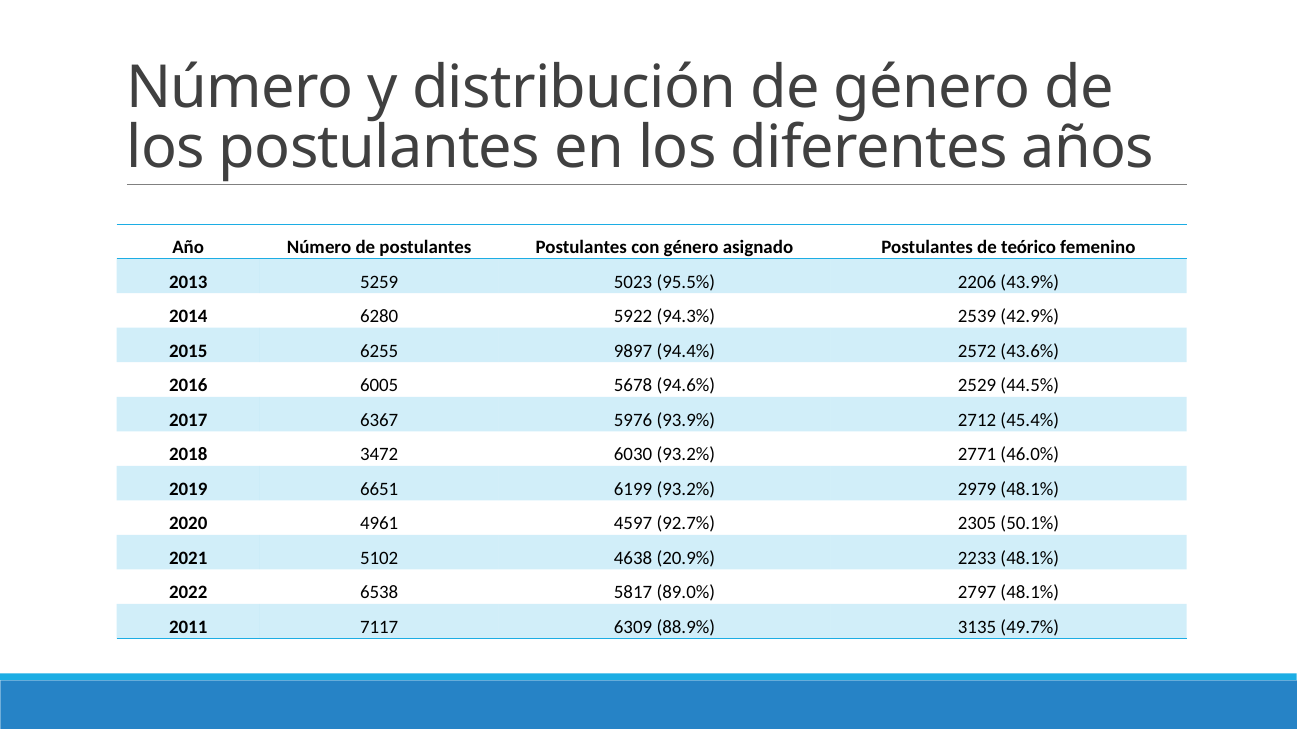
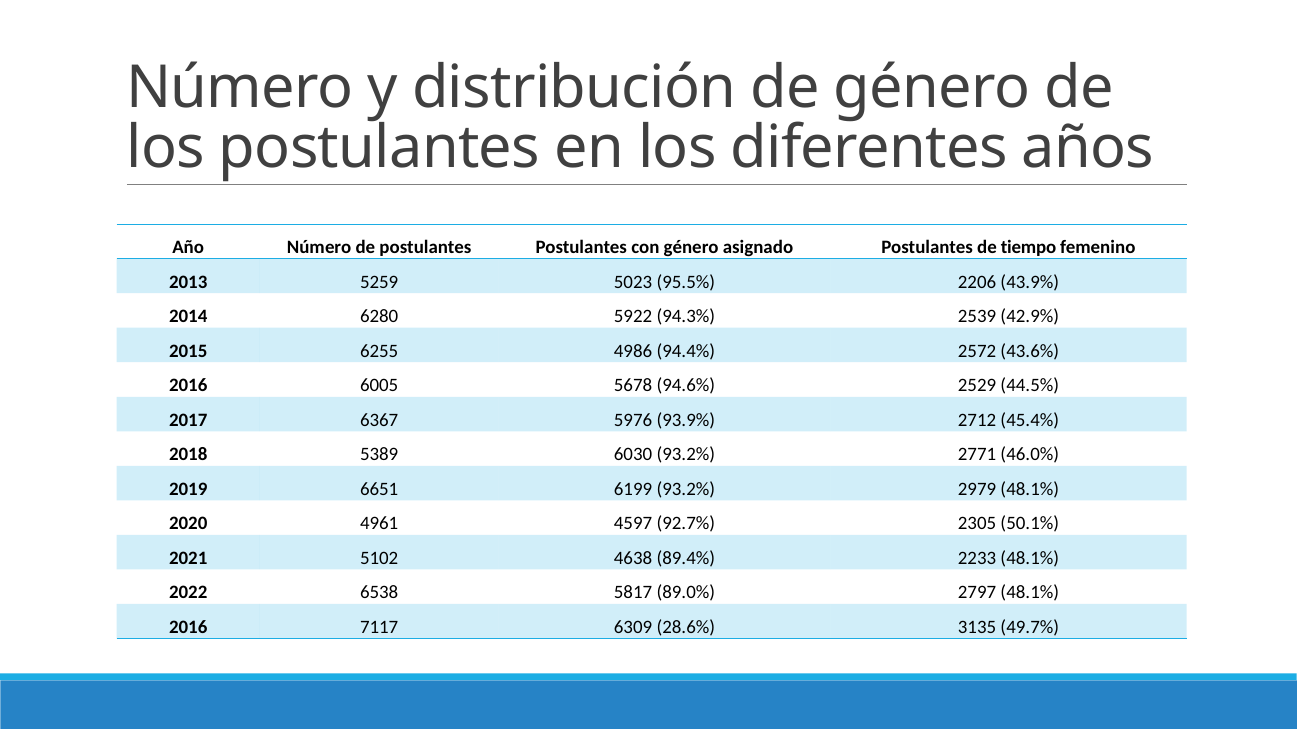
teórico: teórico -> tiempo
9897: 9897 -> 4986
3472: 3472 -> 5389
20.9%: 20.9% -> 89.4%
2011 at (188, 628): 2011 -> 2016
88.9%: 88.9% -> 28.6%
